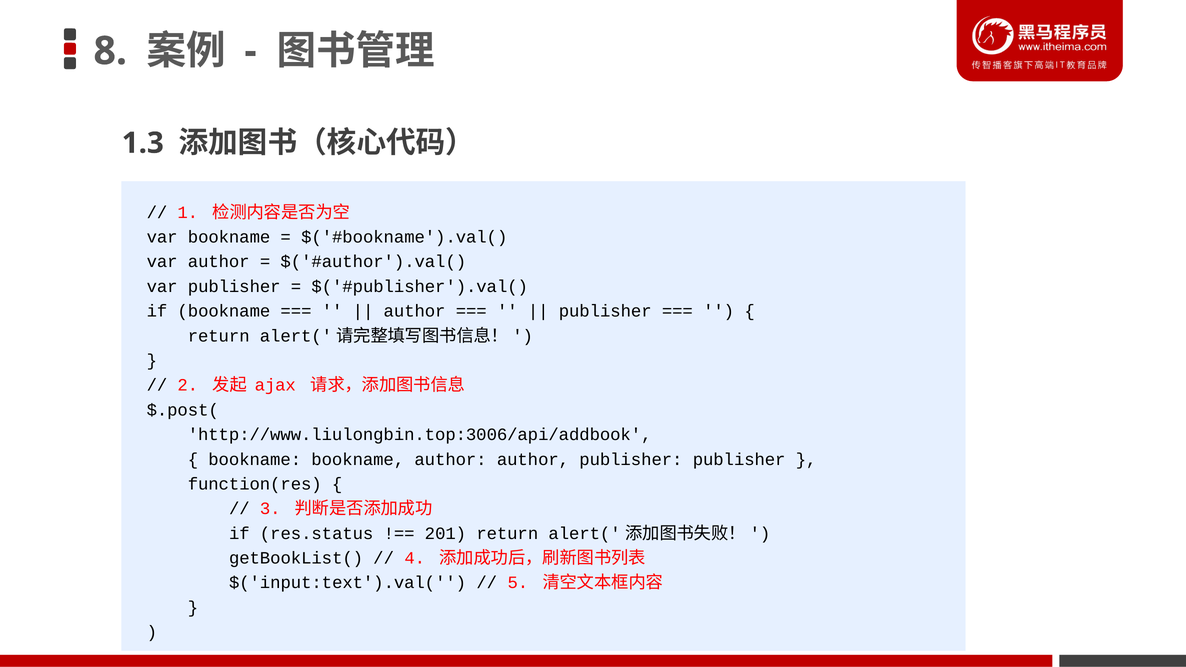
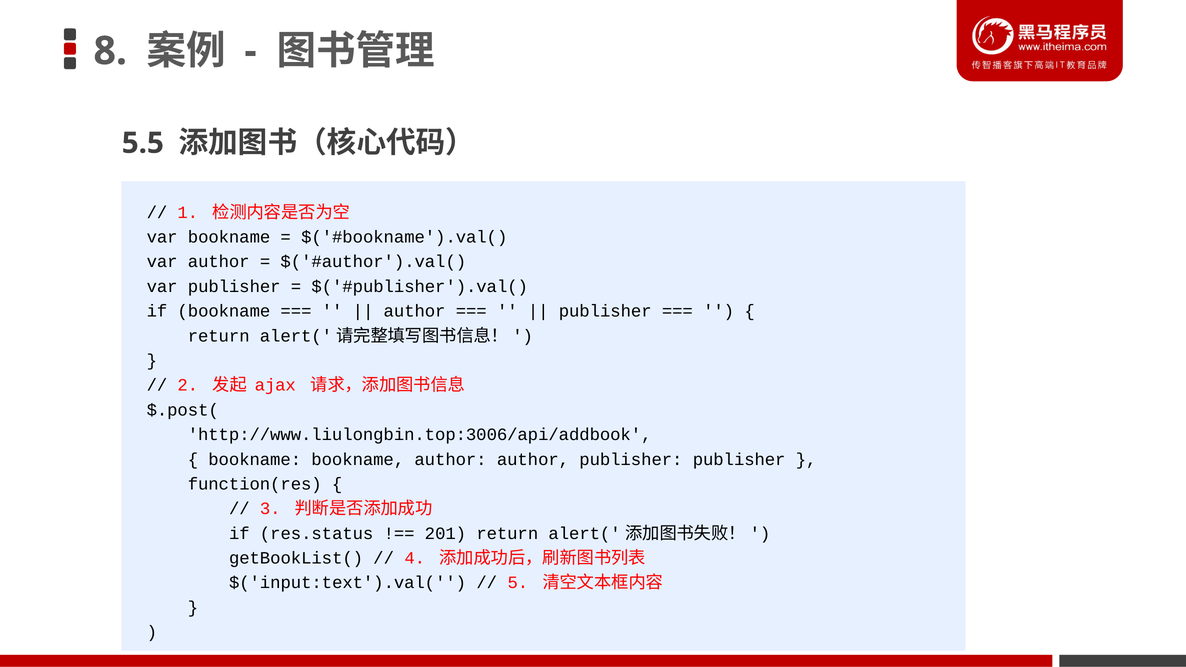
1.3: 1.3 -> 5.5
